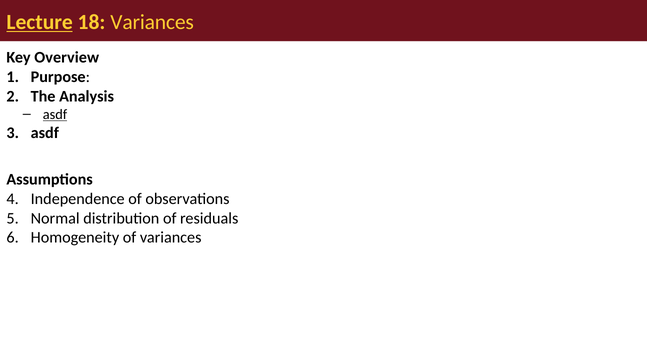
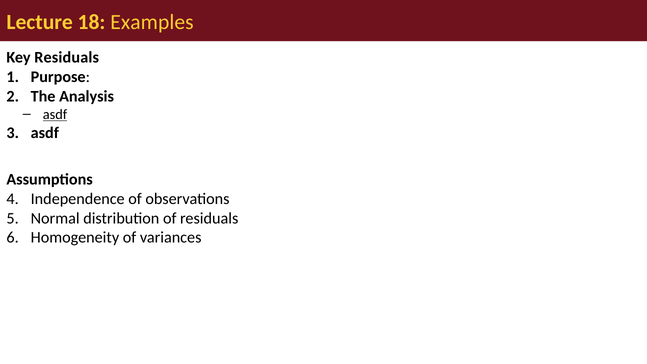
Lecture underline: present -> none
18 Variances: Variances -> Examples
Key Overview: Overview -> Residuals
